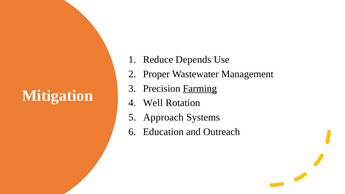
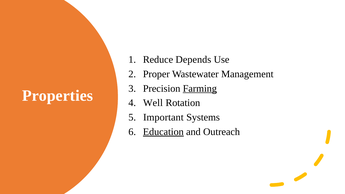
Mitigation: Mitigation -> Properties
Approach: Approach -> Important
Education underline: none -> present
